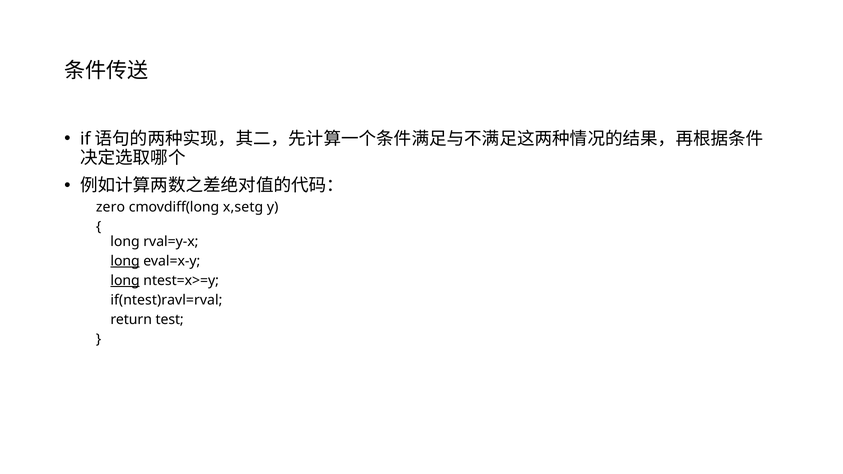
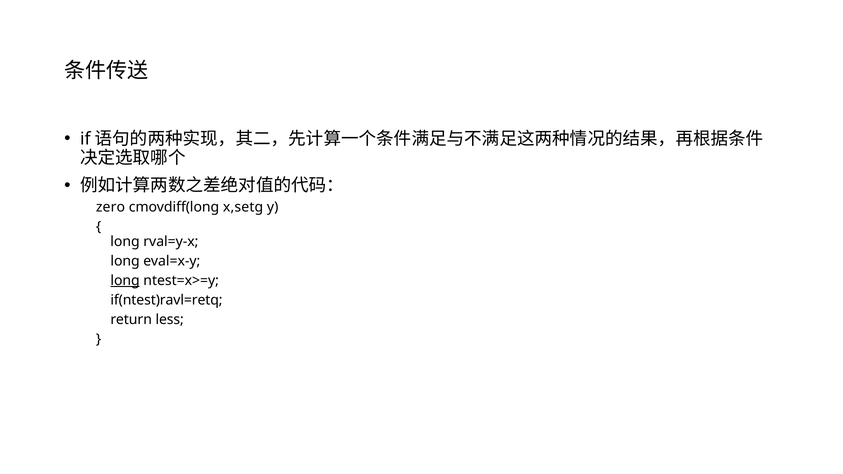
long at (125, 261) underline: present -> none
if(ntest)ravl=rval: if(ntest)ravl=rval -> if(ntest)ravl=retq
test: test -> less
